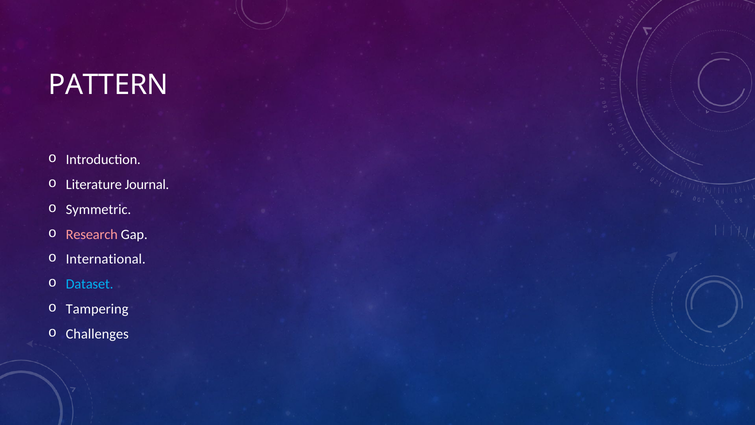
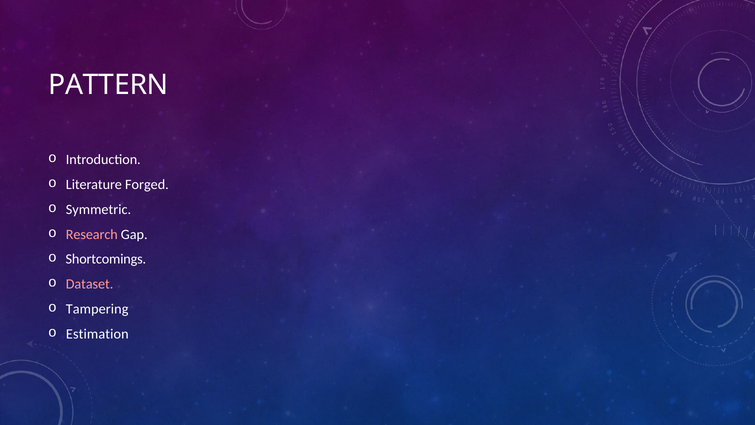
Journal: Journal -> Forged
International: International -> Shortcomings
Dataset colour: light blue -> pink
Challenges: Challenges -> Estimation
